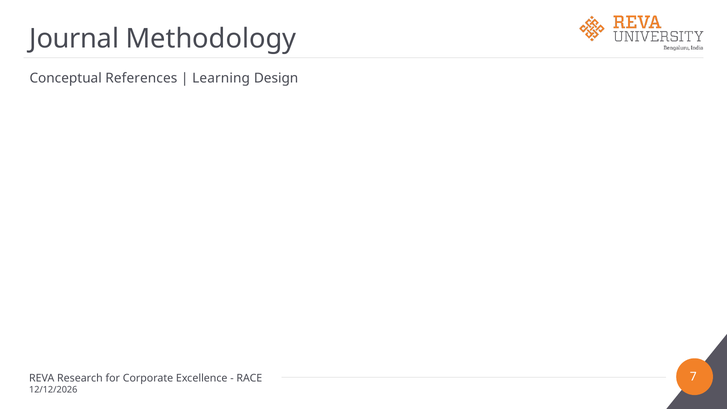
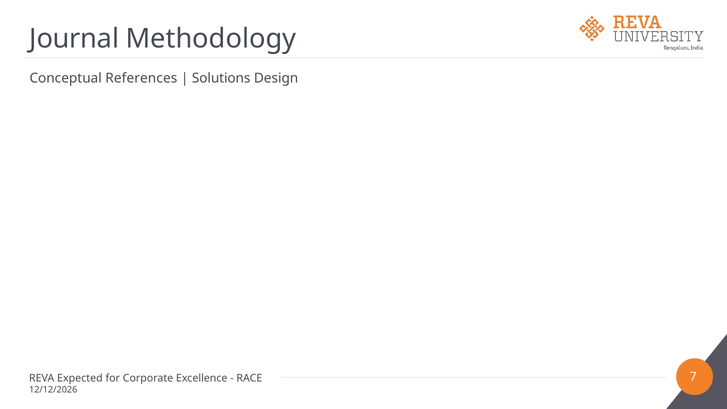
Learning: Learning -> Solutions
Research: Research -> Expected
